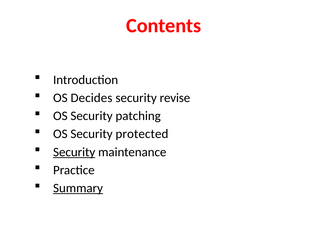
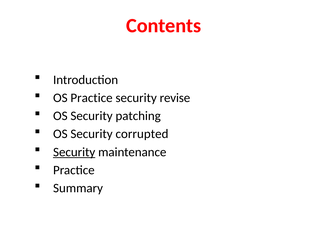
OS Decides: Decides -> Practice
protected: protected -> corrupted
Summary underline: present -> none
